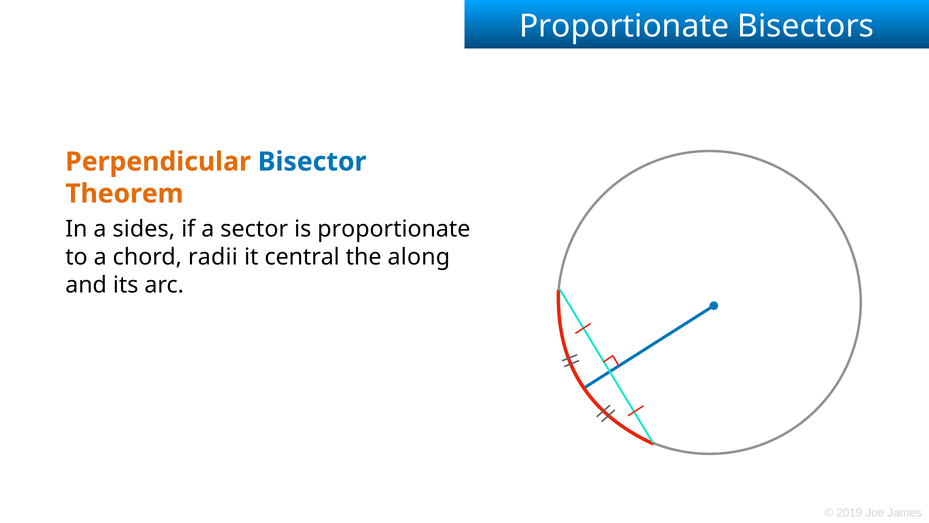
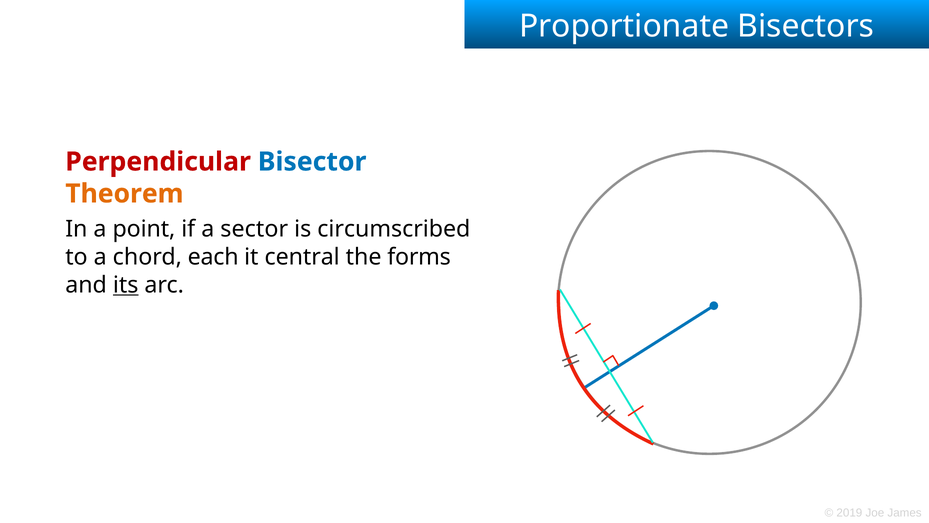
Perpendicular colour: orange -> red
sides: sides -> point
is proportionate: proportionate -> circumscribed
radii: radii -> each
along: along -> forms
its underline: none -> present
